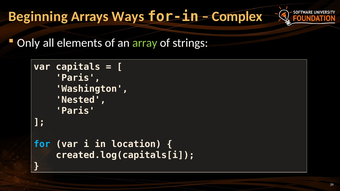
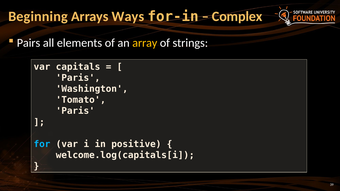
Only: Only -> Pairs
array colour: light green -> yellow
Nested: Nested -> Tomato
location: location -> positive
created.log(capitals[i: created.log(capitals[i -> welcome.log(capitals[i
